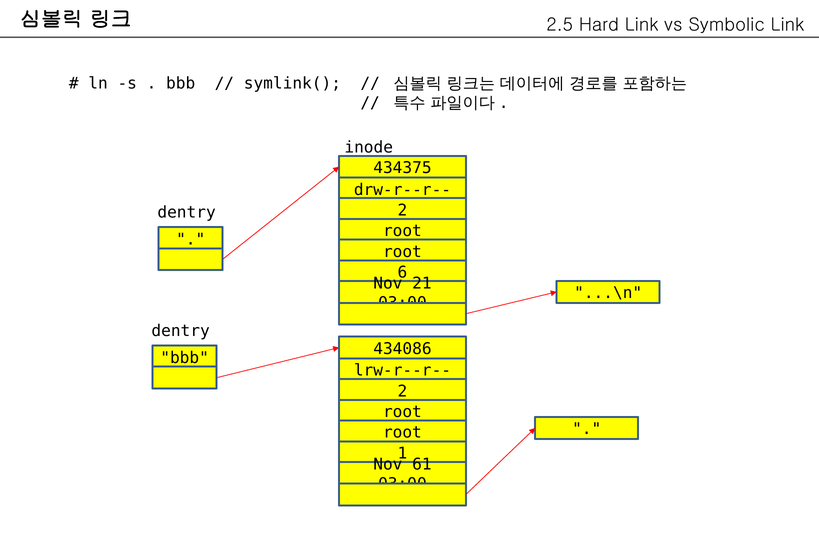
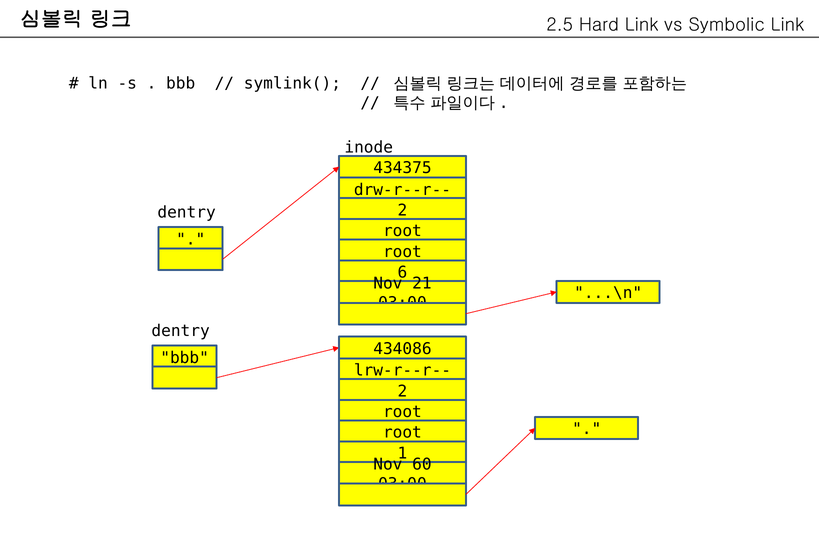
61: 61 -> 60
